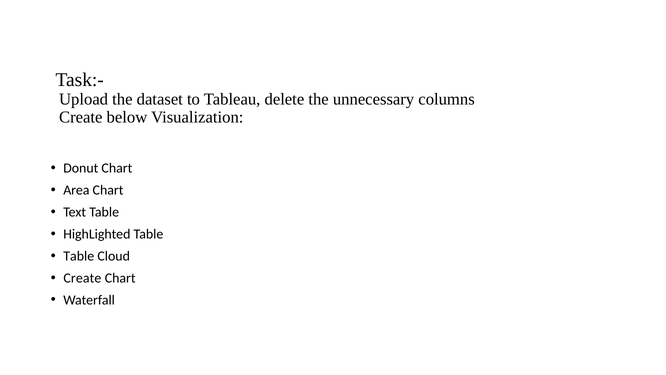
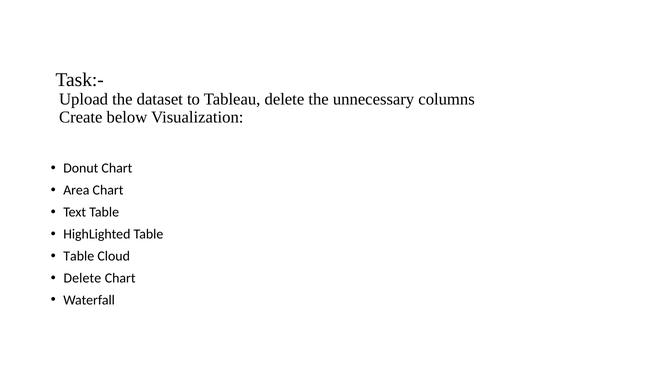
Create at (82, 278): Create -> Delete
